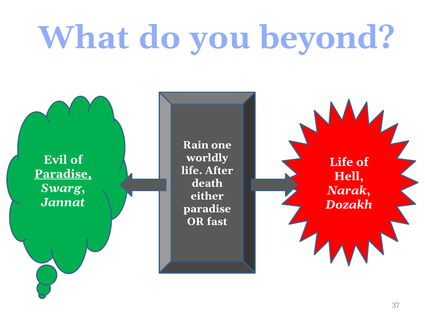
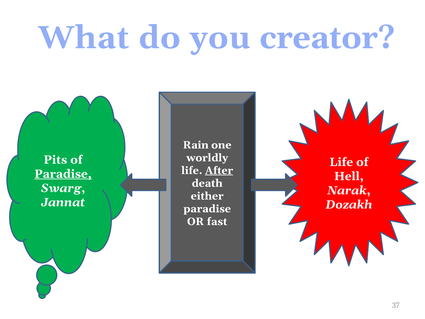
beyond: beyond -> creator
Evil: Evil -> Pits
After underline: none -> present
